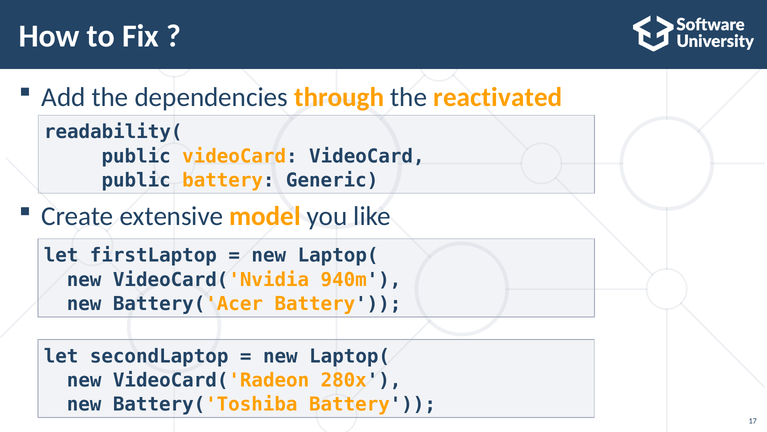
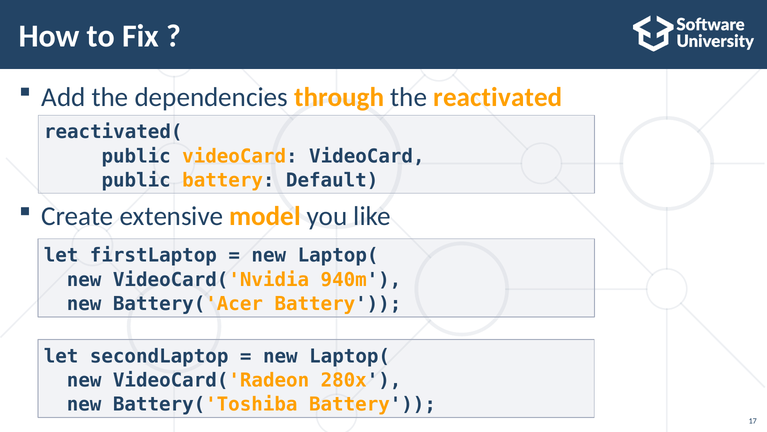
readability(: readability( -> reactivated(
Generic: Generic -> Default
